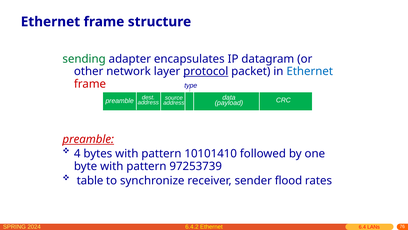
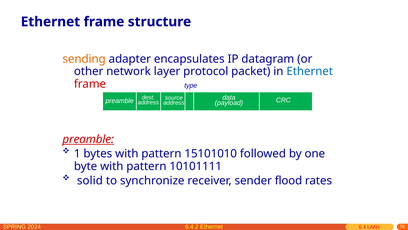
sending colour: green -> orange
protocol underline: present -> none
4: 4 -> 1
10101410: 10101410 -> 15101010
97253739: 97253739 -> 10101111
table: table -> solid
